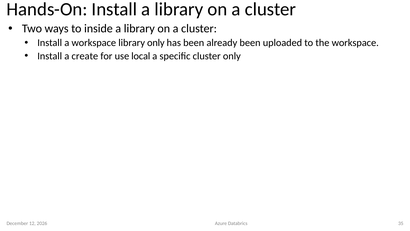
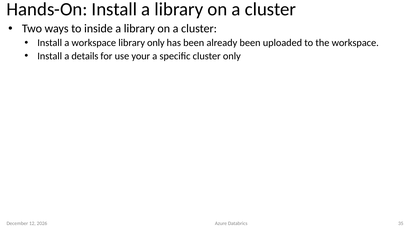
create: create -> details
local: local -> your
